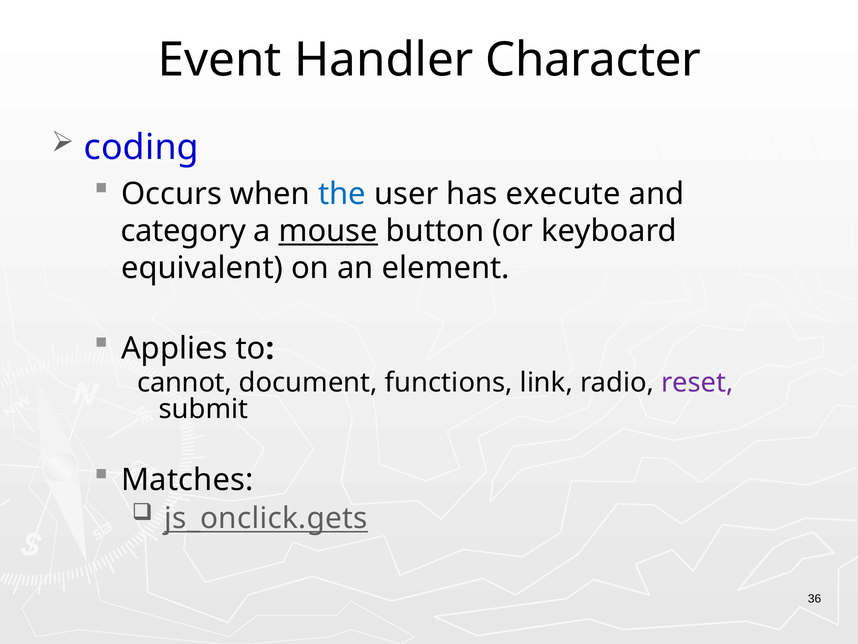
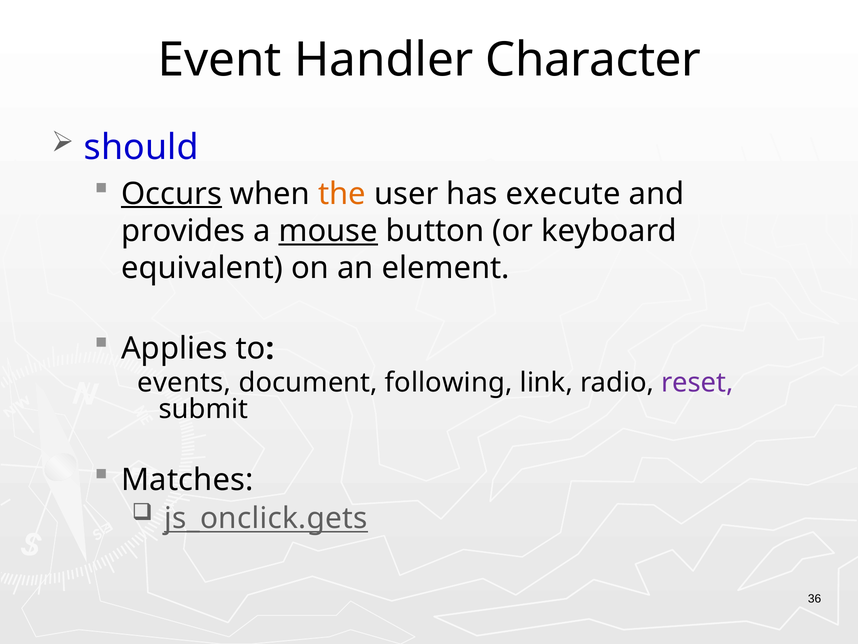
coding: coding -> should
Occurs underline: none -> present
the colour: blue -> orange
category: category -> provides
cannot: cannot -> events
functions: functions -> following
